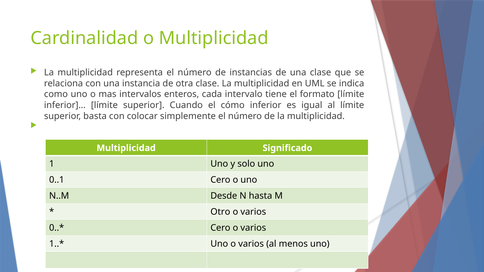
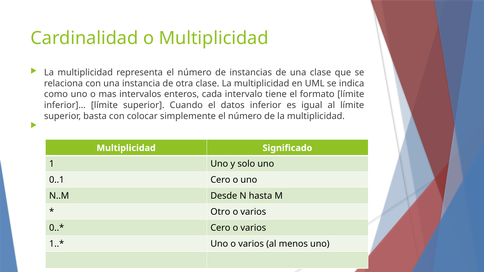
cómo: cómo -> datos
